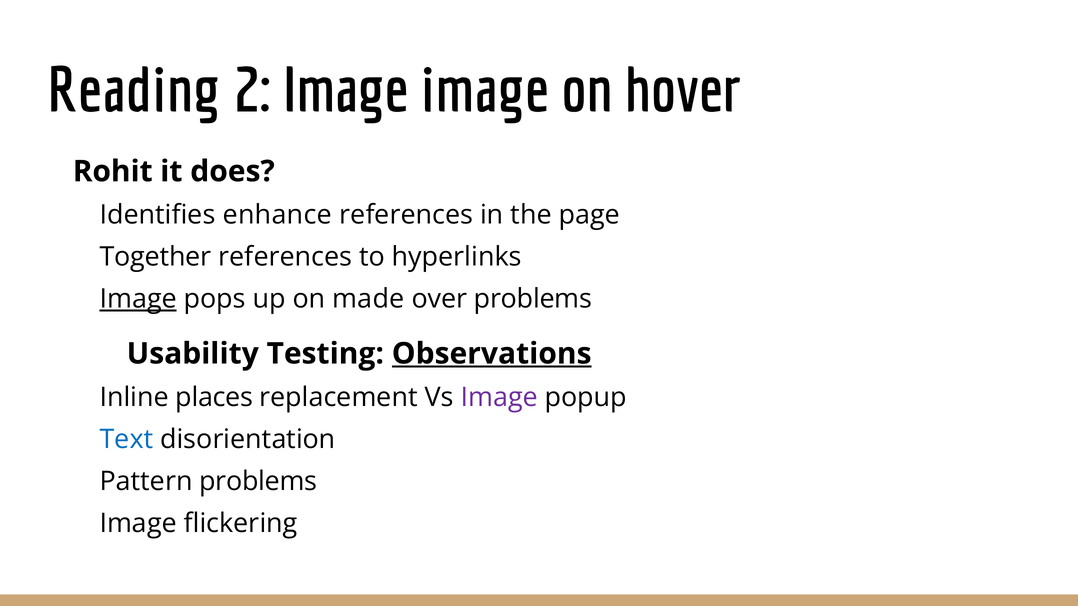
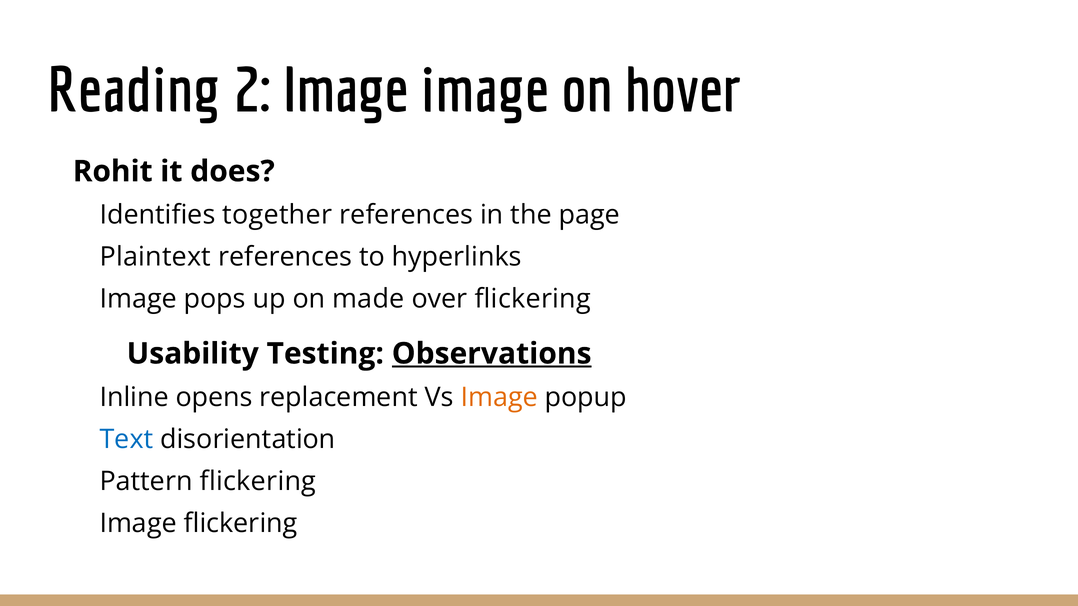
enhance: enhance -> together
Together: Together -> Plaintext
Image at (138, 299) underline: present -> none
over problems: problems -> flickering
places: places -> opens
Image at (499, 397) colour: purple -> orange
Pattern problems: problems -> flickering
